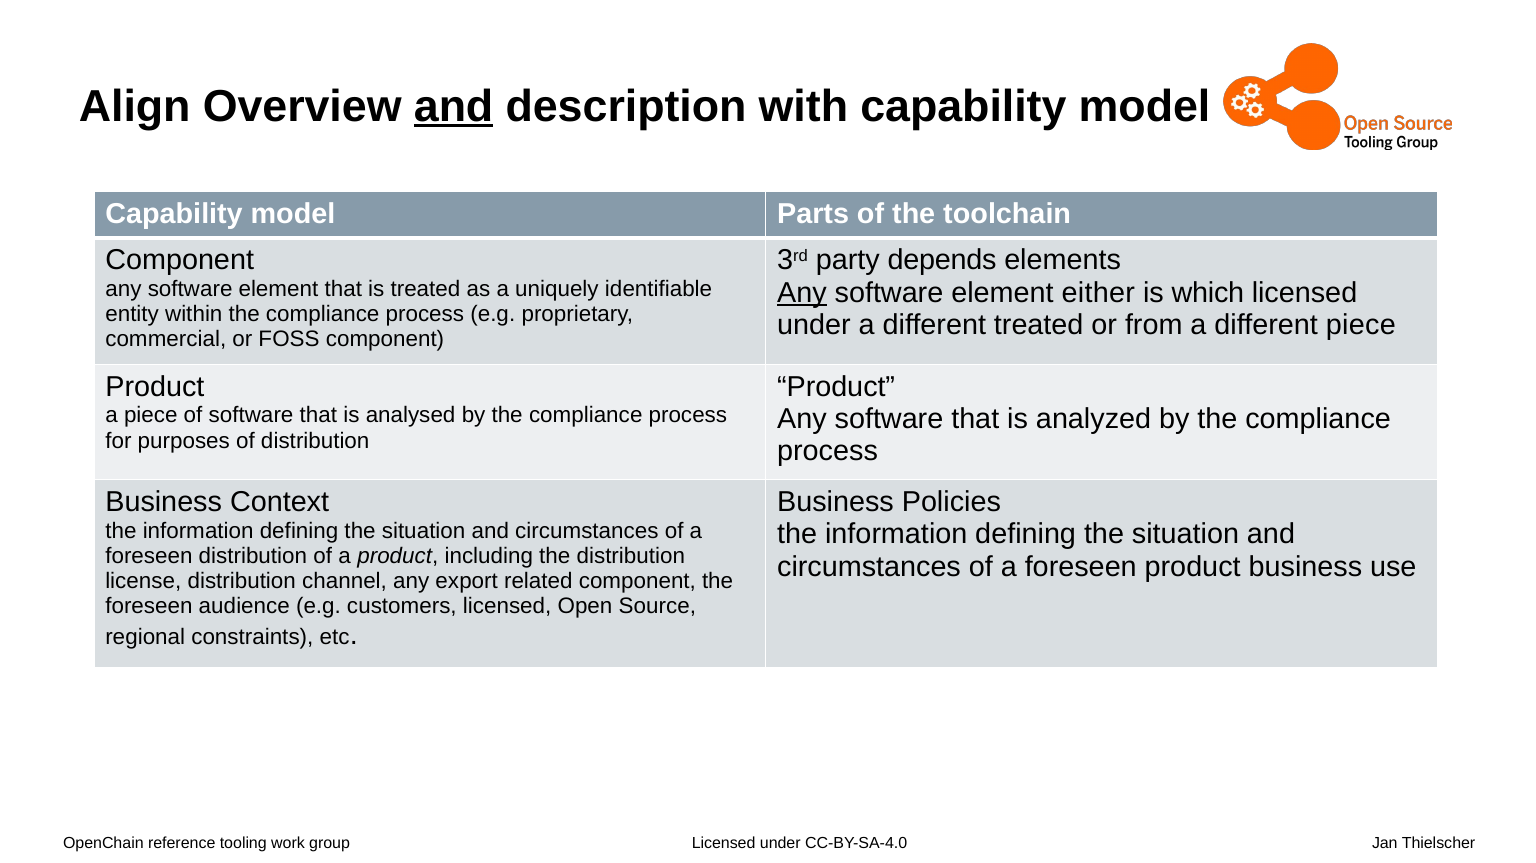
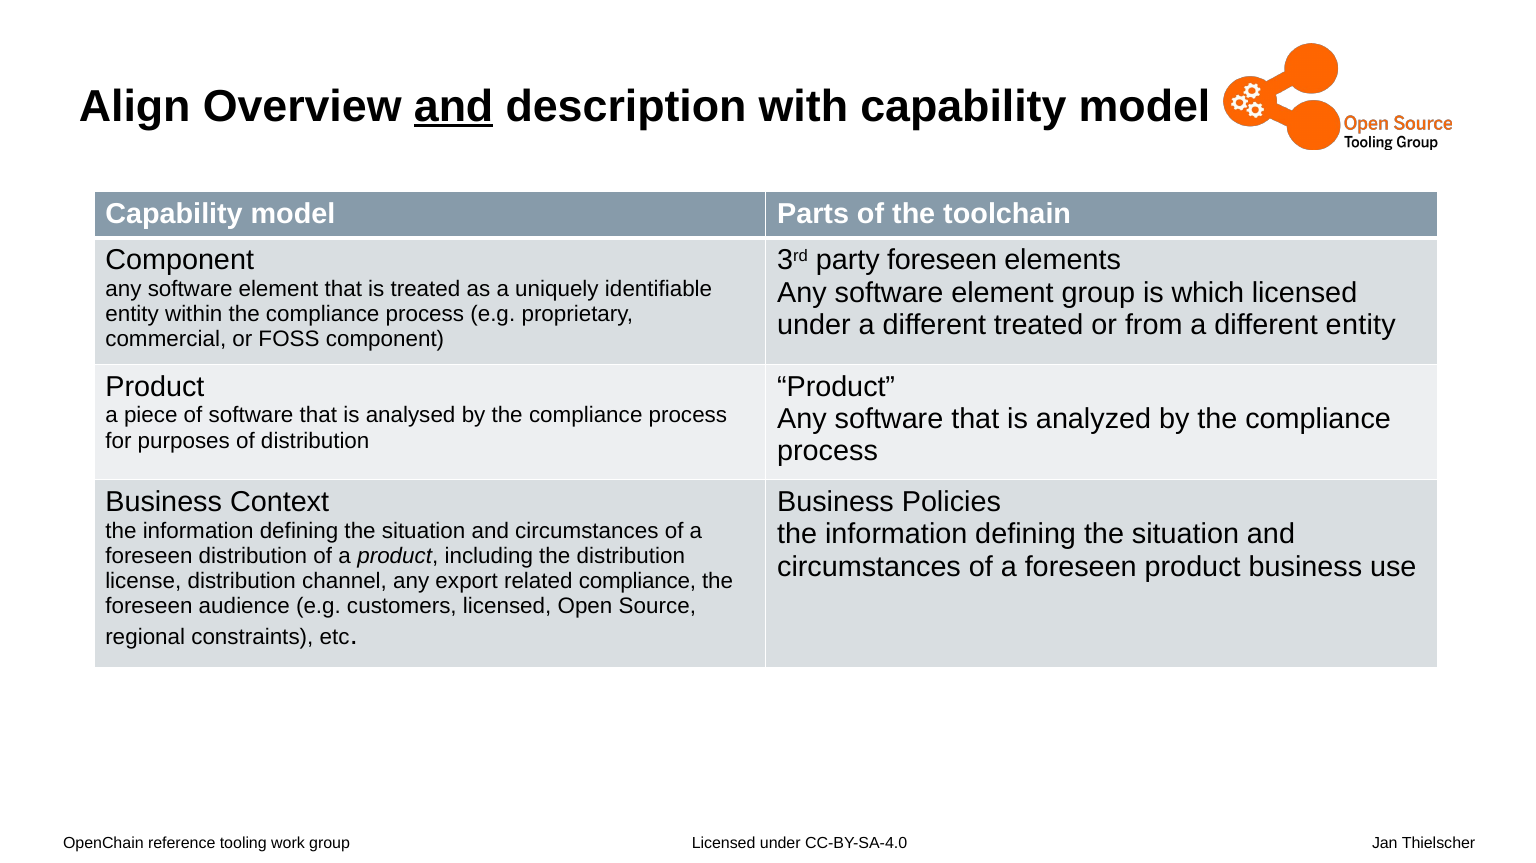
party depends: depends -> foreseen
Any at (802, 293) underline: present -> none
element either: either -> group
different piece: piece -> entity
related component: component -> compliance
